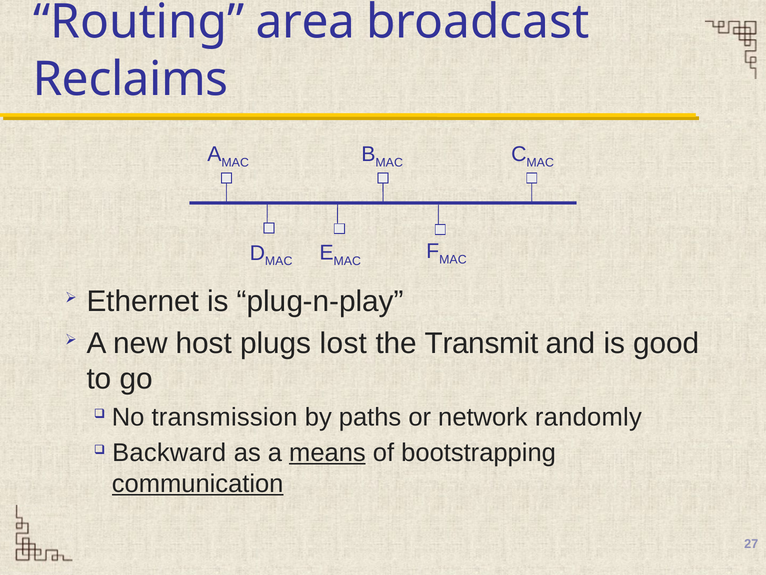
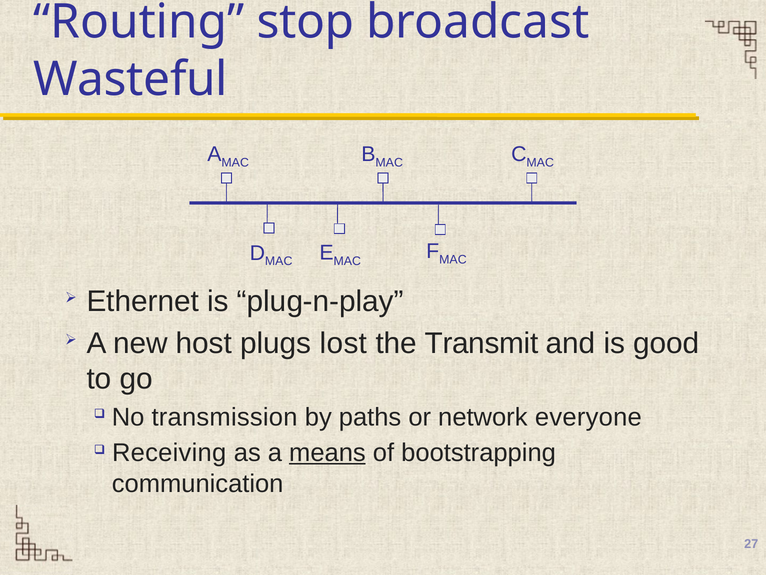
area: area -> stop
Reclaims: Reclaims -> Wasteful
randomly: randomly -> everyone
Backward: Backward -> Receiving
communication underline: present -> none
